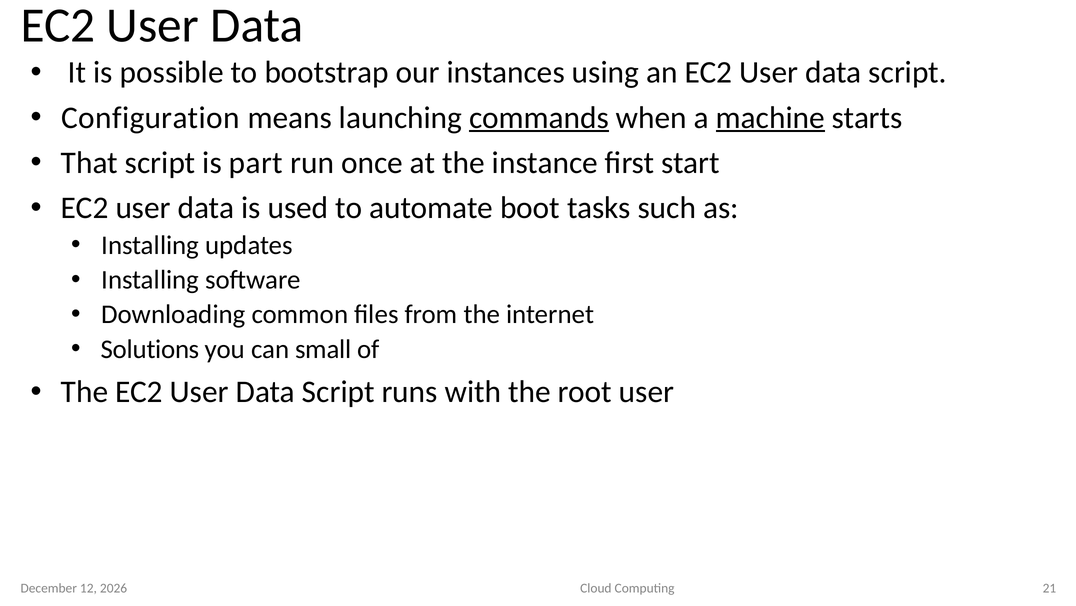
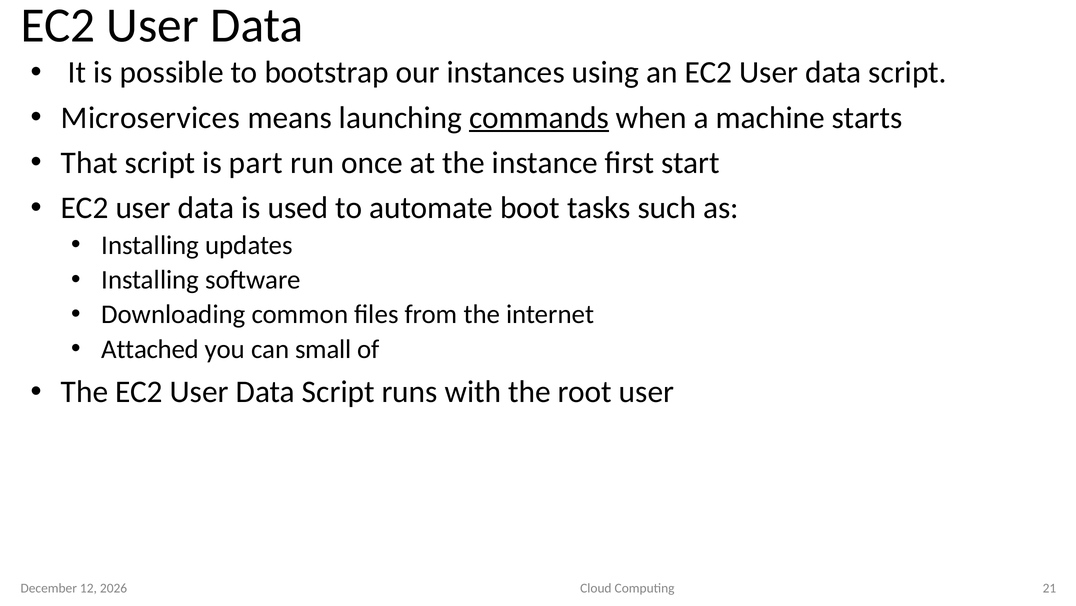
Configuration: Configuration -> Microservices
machine underline: present -> none
Solutions: Solutions -> Attached
